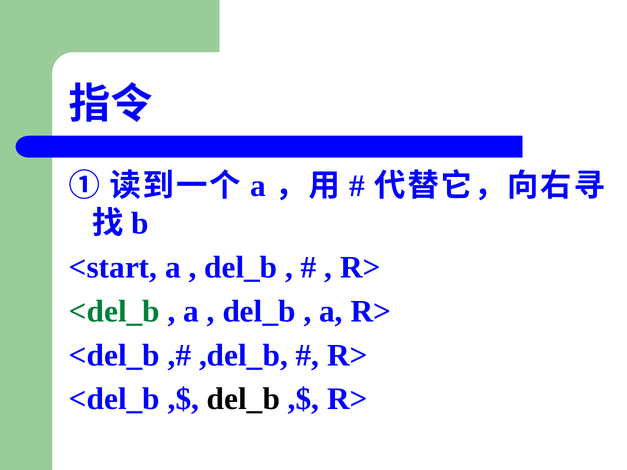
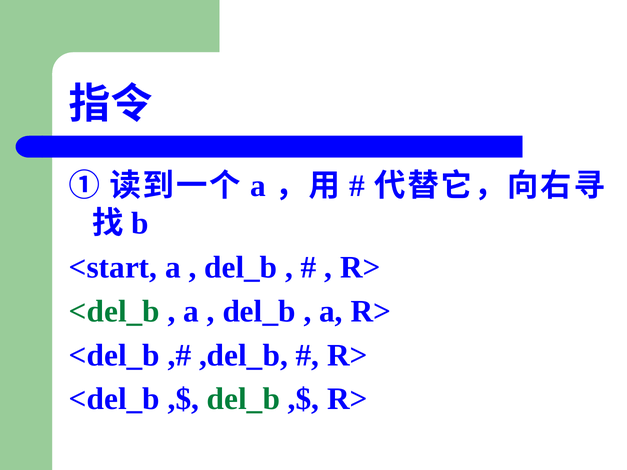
del_b at (243, 399) colour: black -> green
